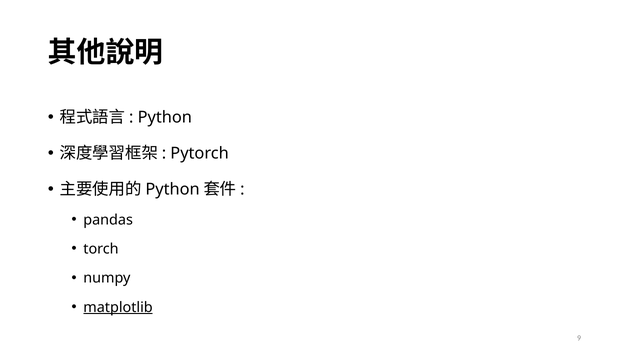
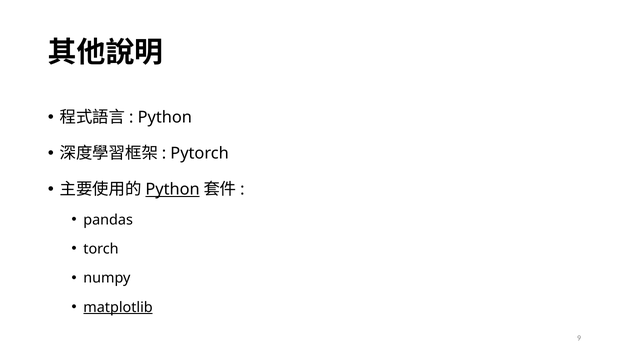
Python at (173, 189) underline: none -> present
